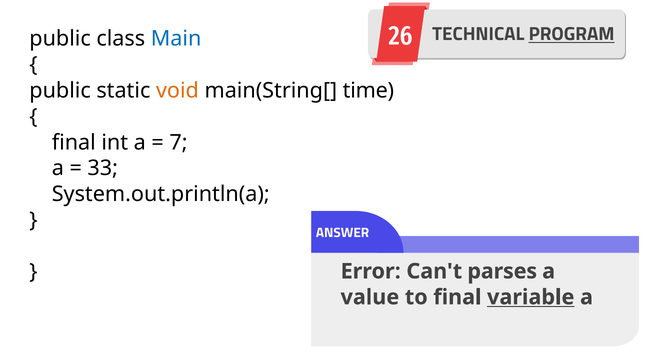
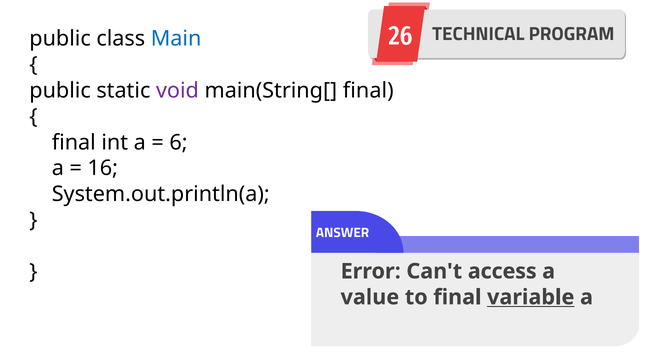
PROGRAM underline: present -> none
void colour: orange -> purple
main(String[ time: time -> final
7: 7 -> 6
33: 33 -> 16
parses: parses -> access
